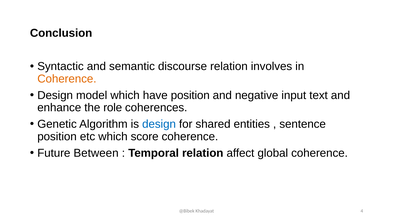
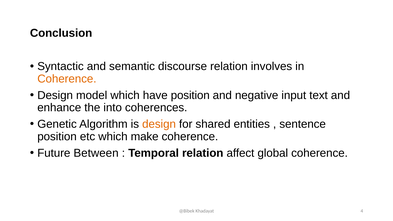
role: role -> into
design at (159, 124) colour: blue -> orange
score: score -> make
